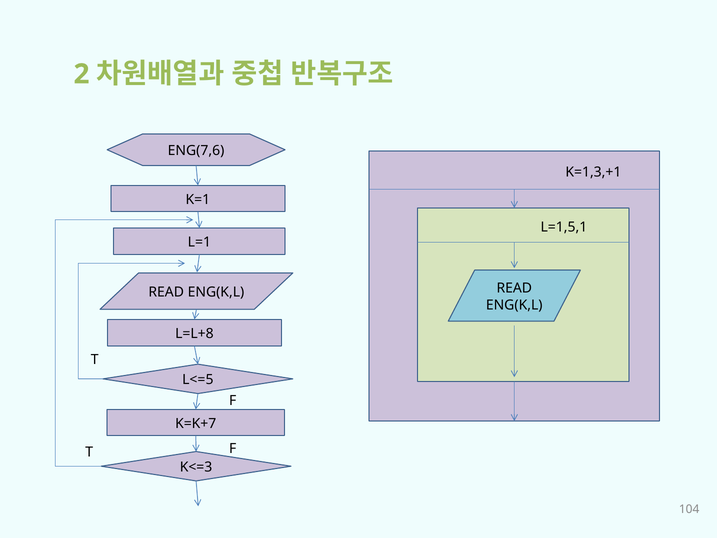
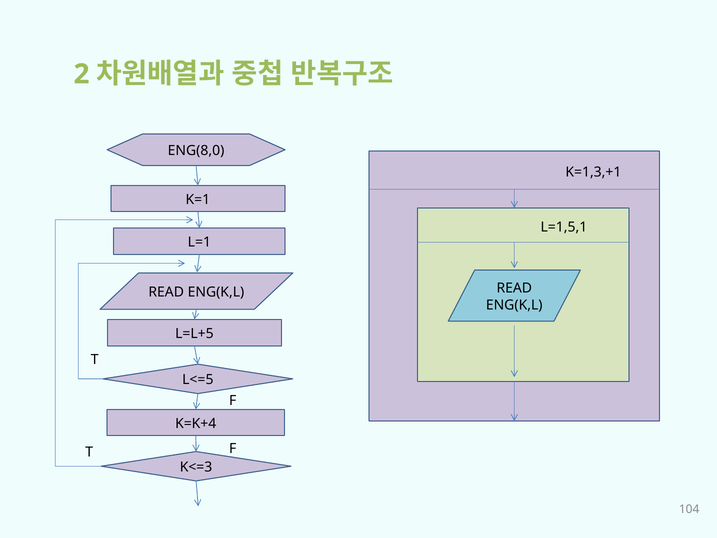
ENG(7,6: ENG(7,6 -> ENG(8,0
L=L+8: L=L+8 -> L=L+5
K=K+7: K=K+7 -> K=K+4
